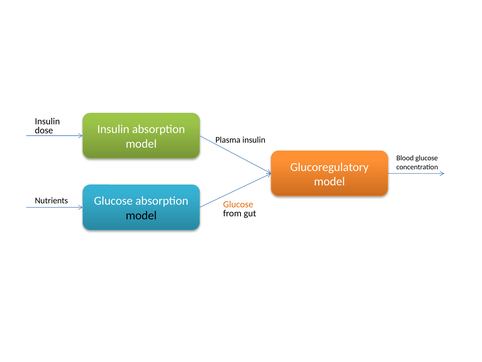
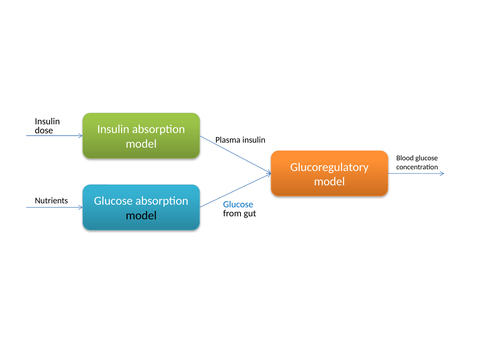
Glucose at (238, 204) colour: orange -> blue
